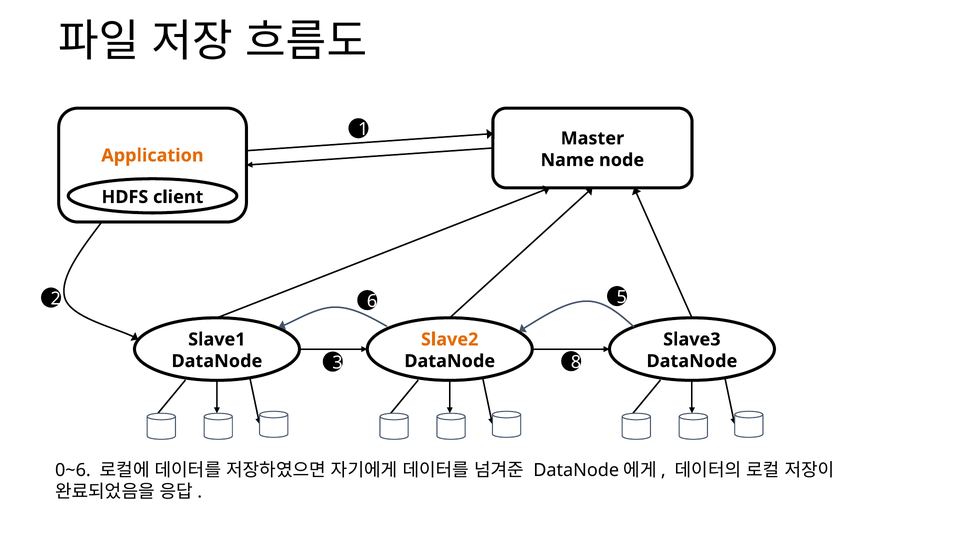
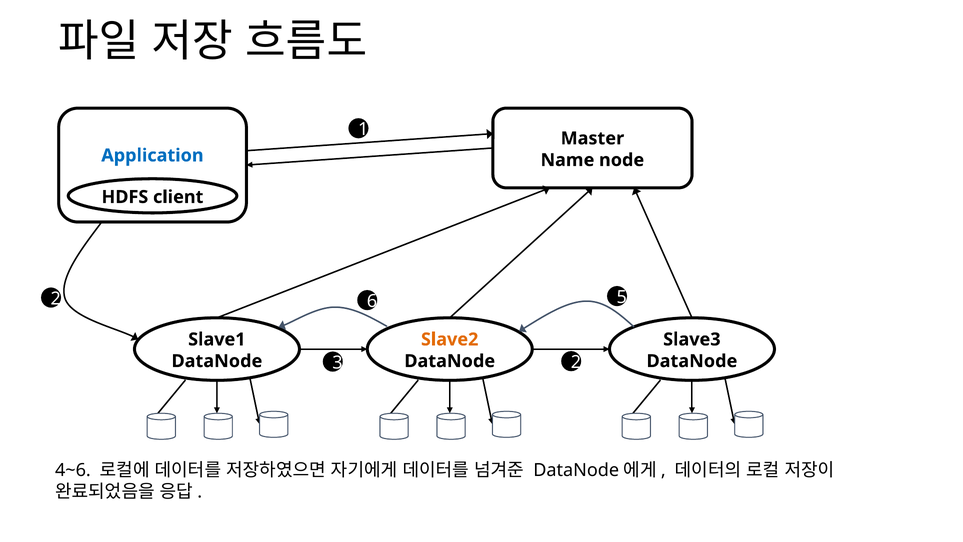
Application colour: orange -> blue
3 8: 8 -> 2
0~6: 0~6 -> 4~6
